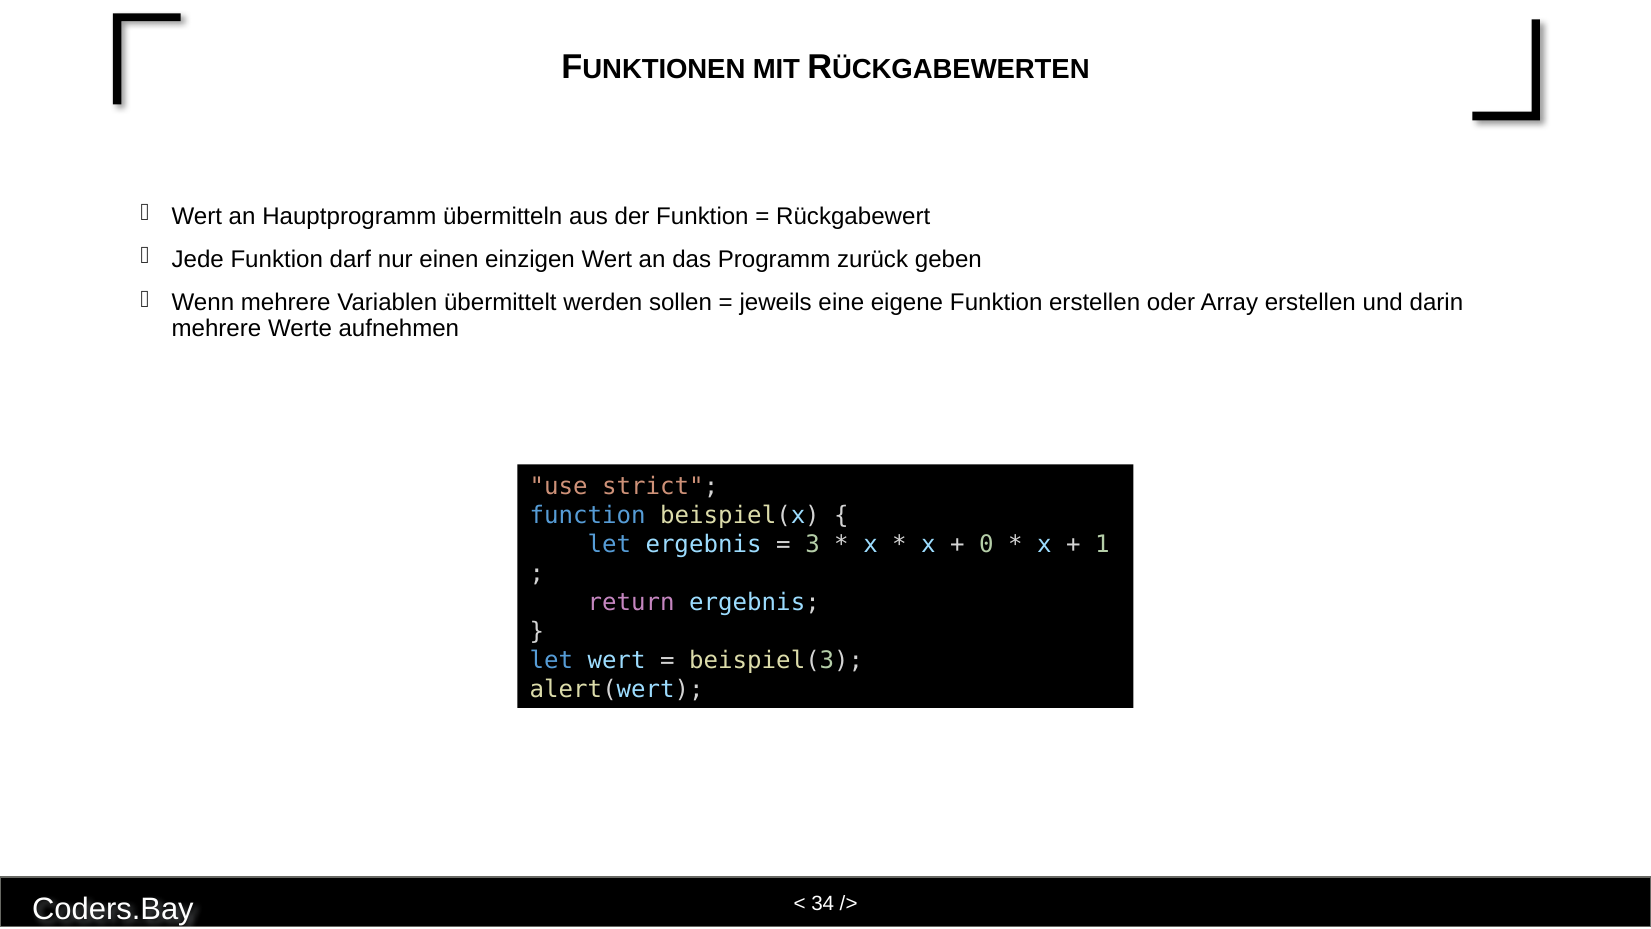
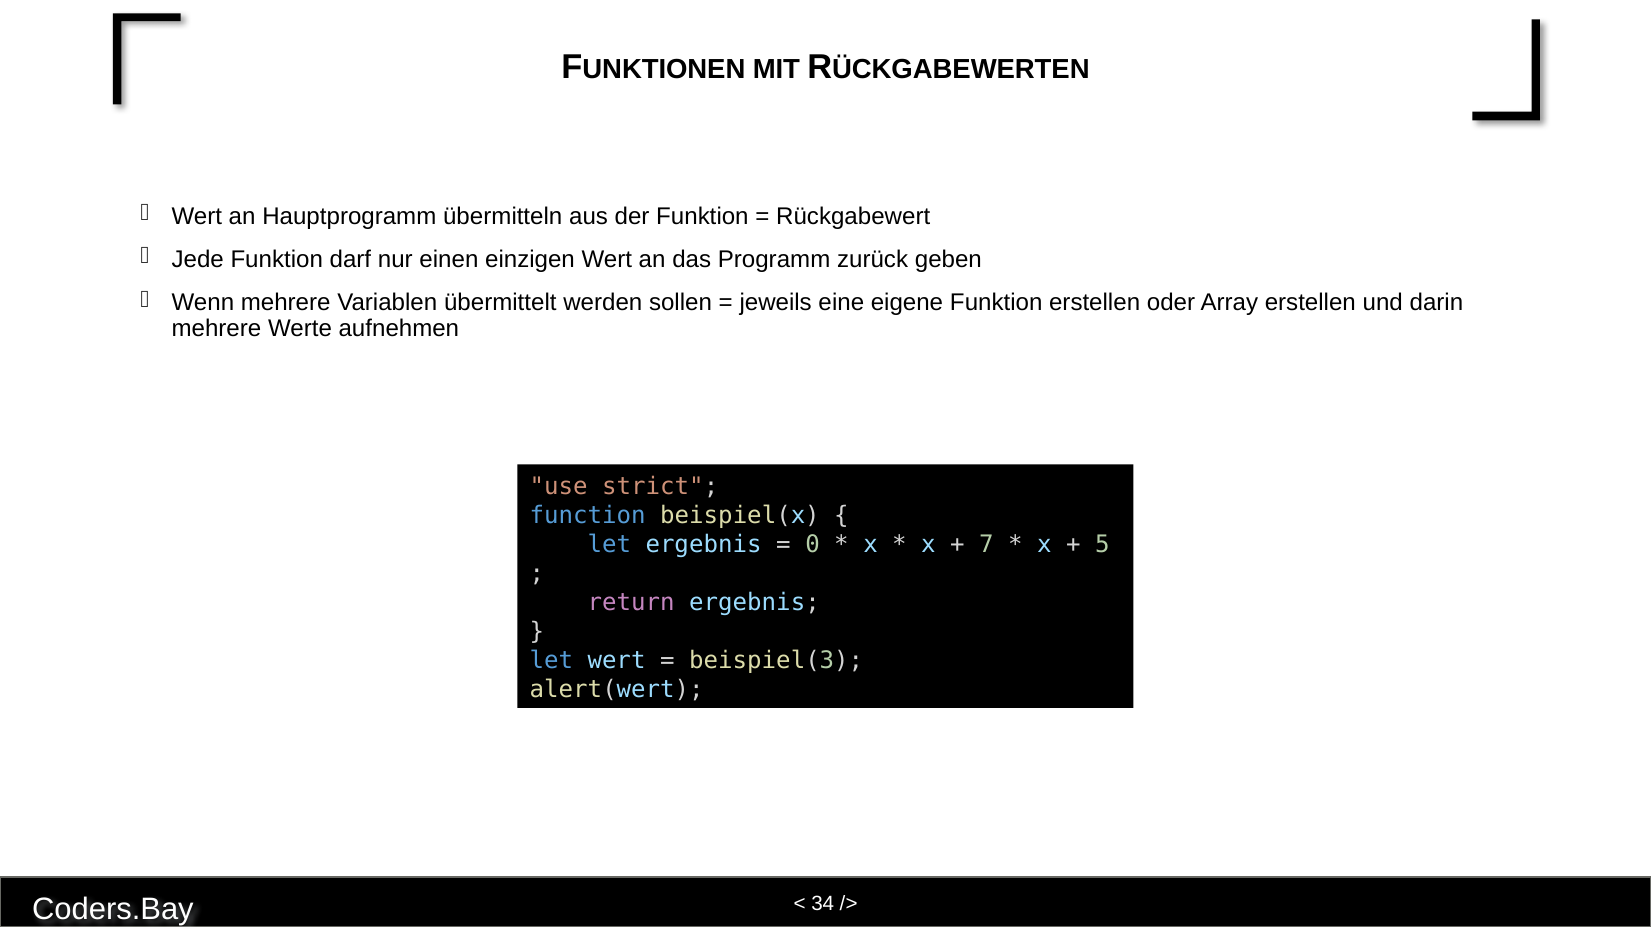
3: 3 -> 0
0: 0 -> 7
1: 1 -> 5
